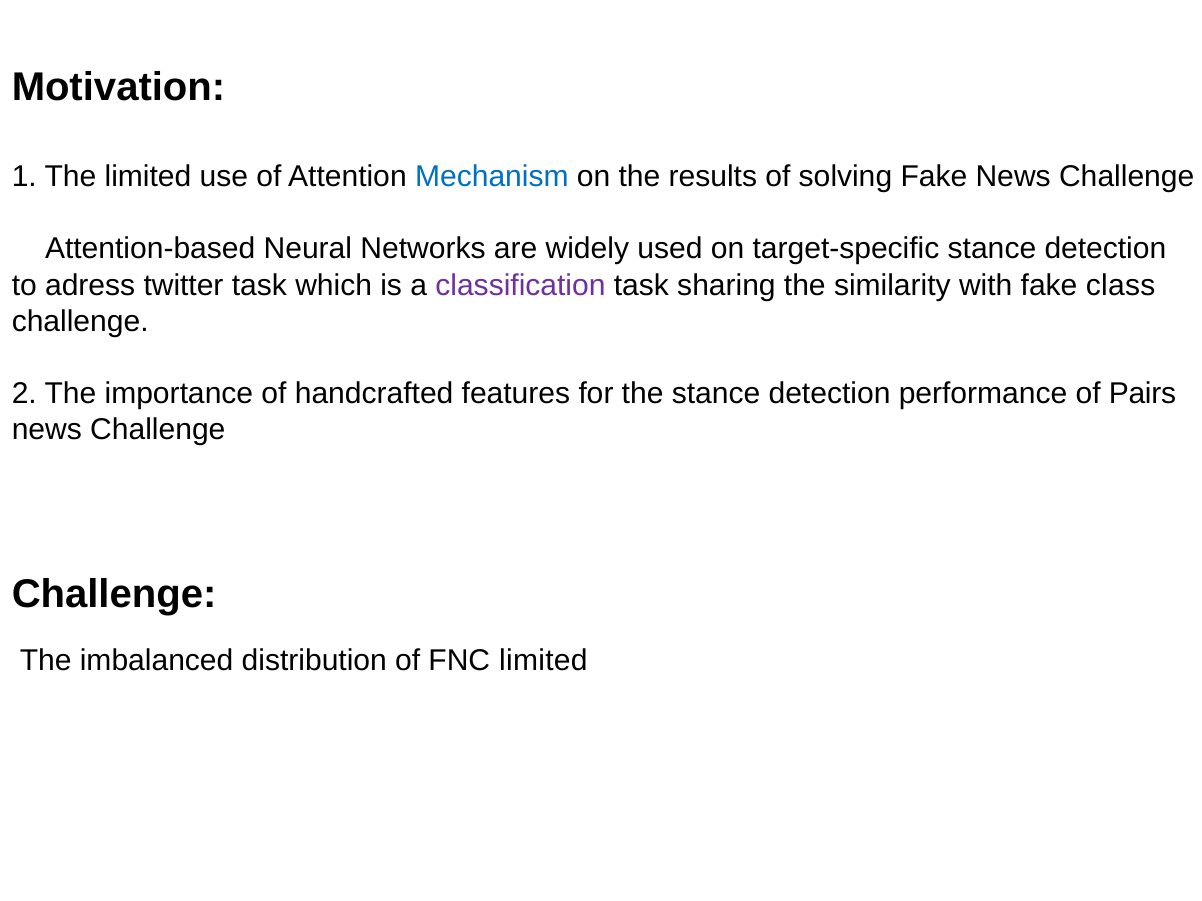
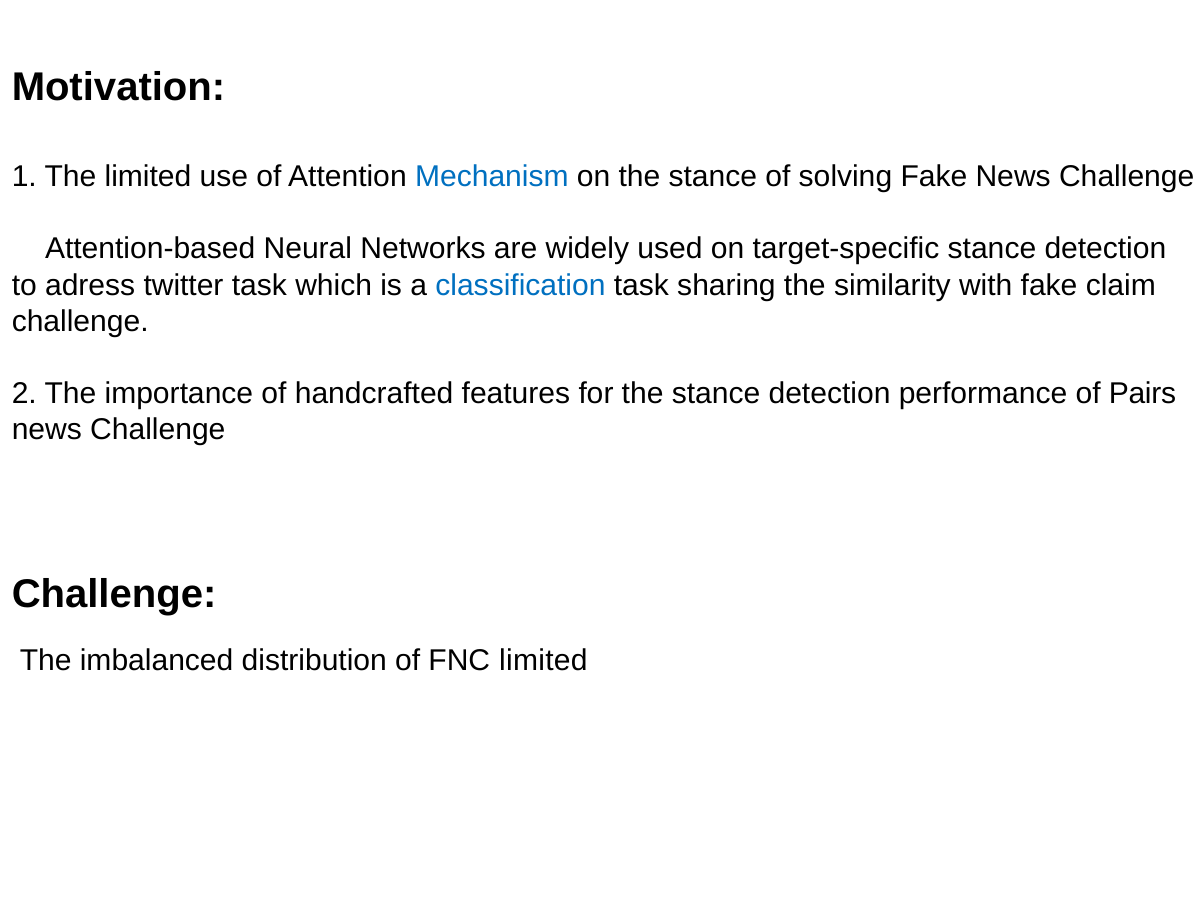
on the results: results -> stance
classification colour: purple -> blue
class: class -> claim
